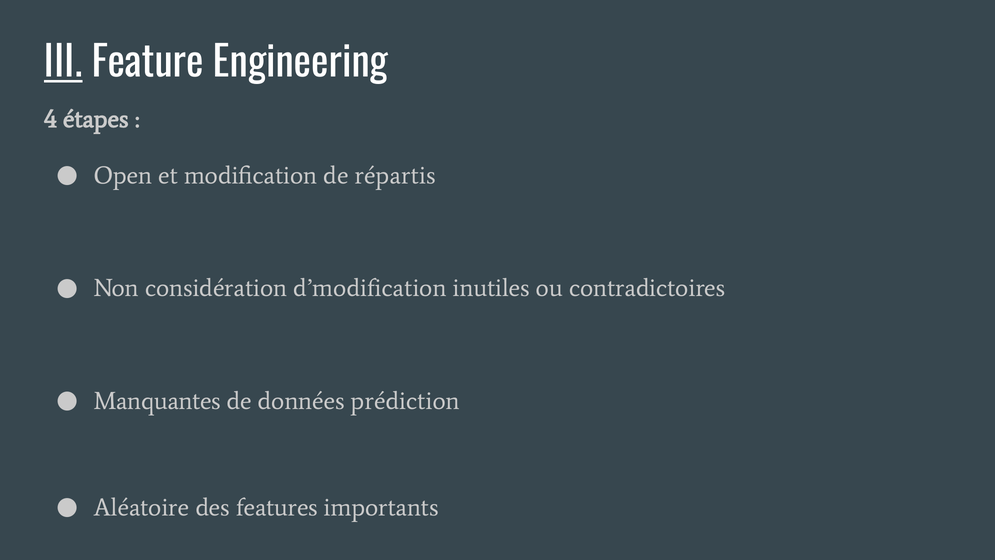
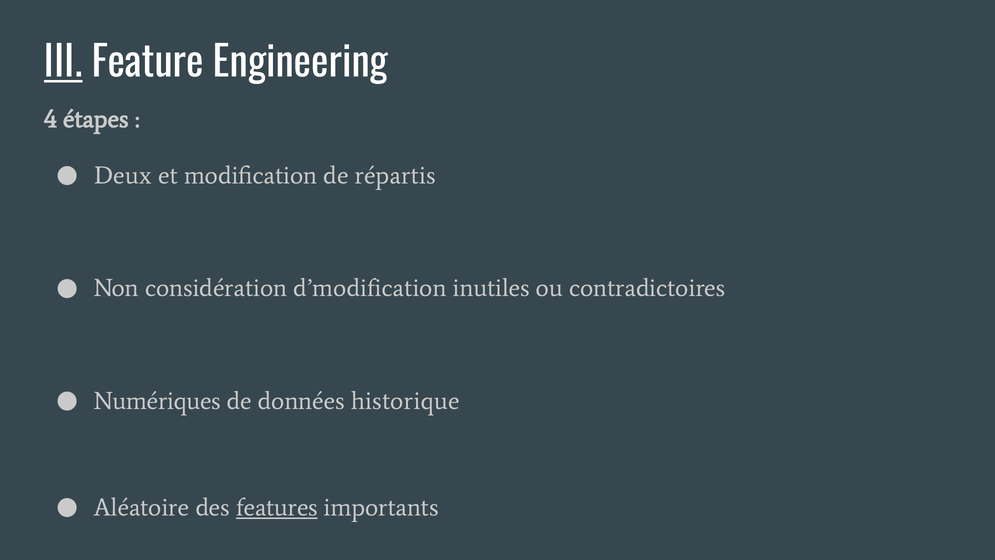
Open: Open -> Deux
Manquantes: Manquantes -> Numériques
prédiction: prédiction -> historique
features underline: none -> present
